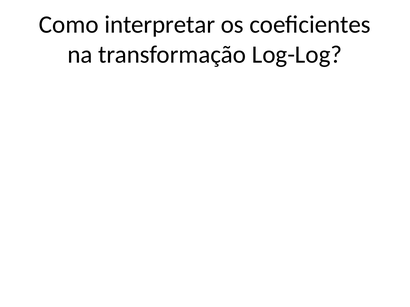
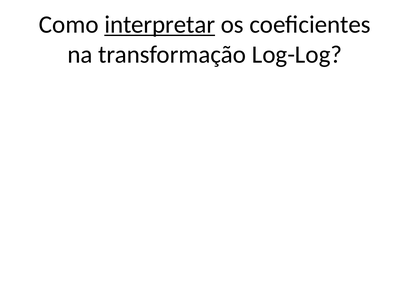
interpretar underline: none -> present
